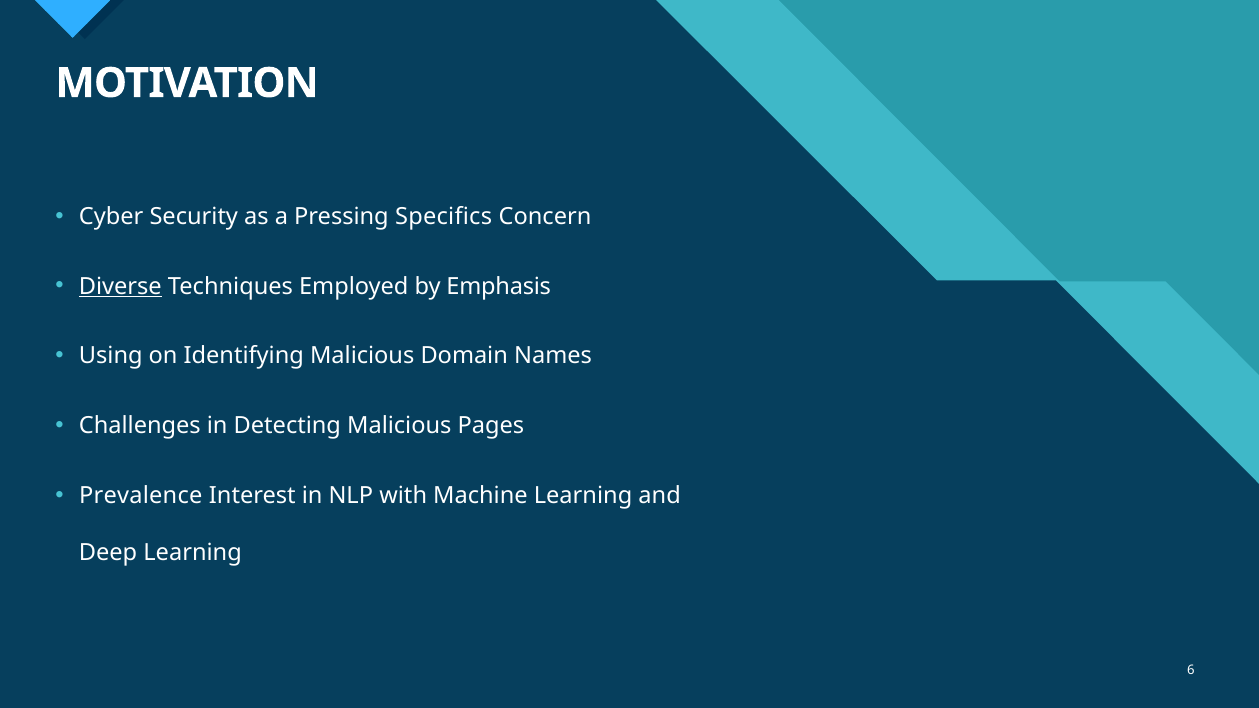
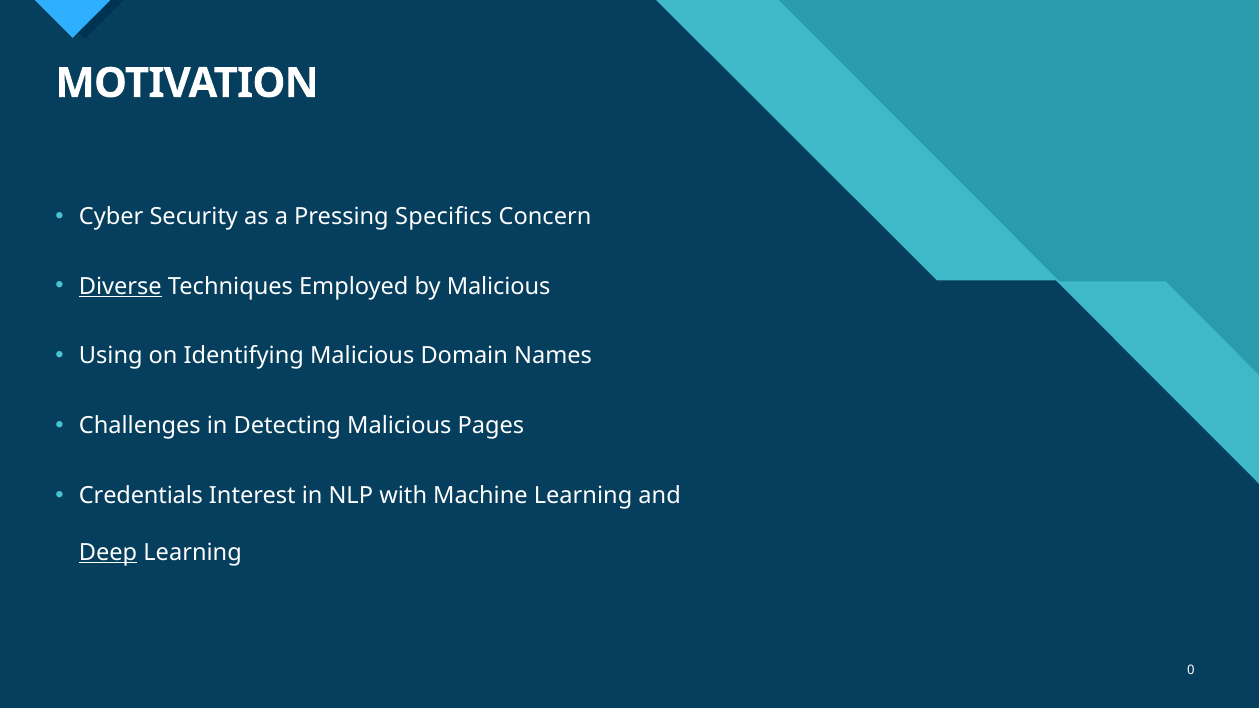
by Emphasis: Emphasis -> Malicious
Prevalence: Prevalence -> Credentials
Deep underline: none -> present
6: 6 -> 0
